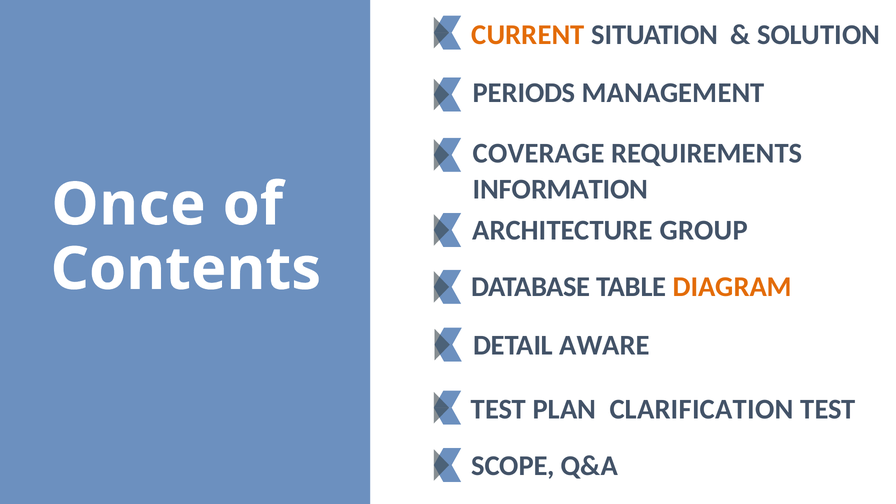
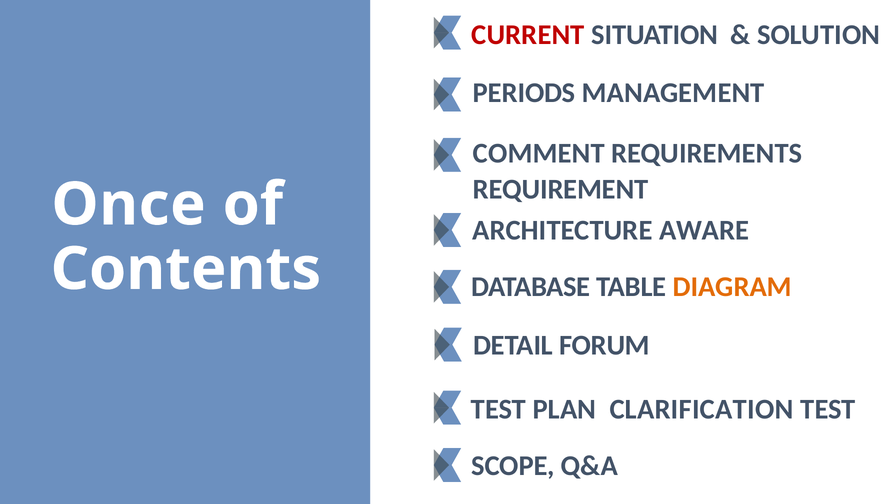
CURRENT colour: orange -> red
COVERAGE: COVERAGE -> COMMENT
INFORMATION: INFORMATION -> REQUIREMENT
GROUP: GROUP -> AWARE
AWARE: AWARE -> FORUM
